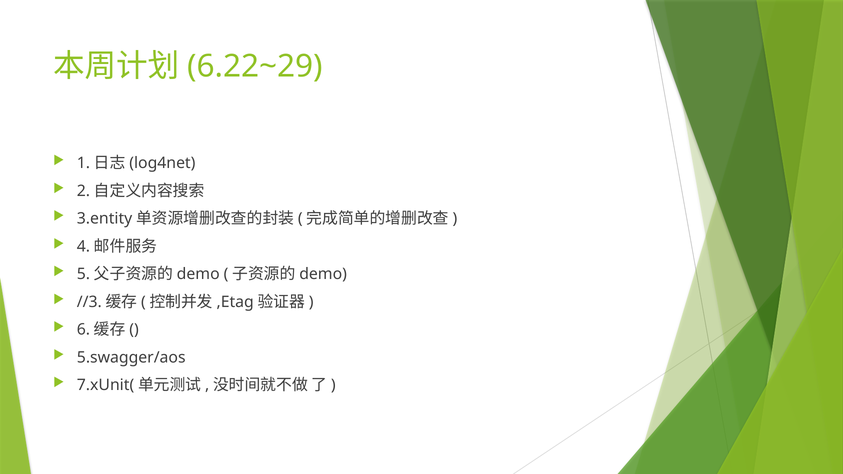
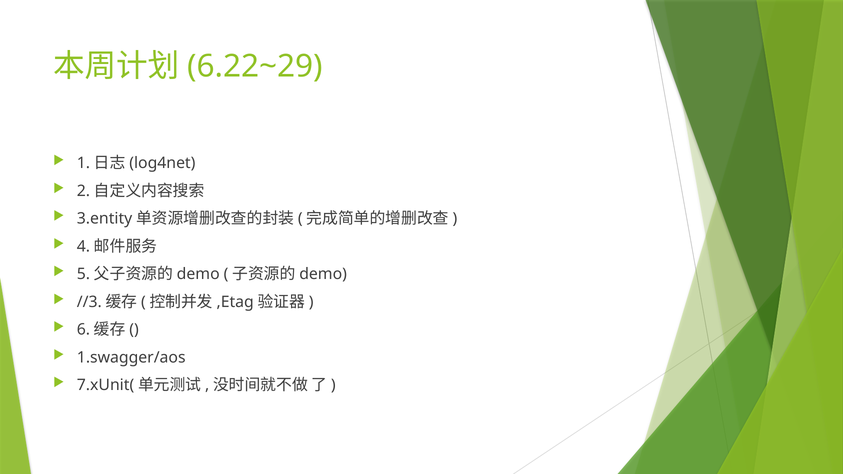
5.swagger/aos: 5.swagger/aos -> 1.swagger/aos
